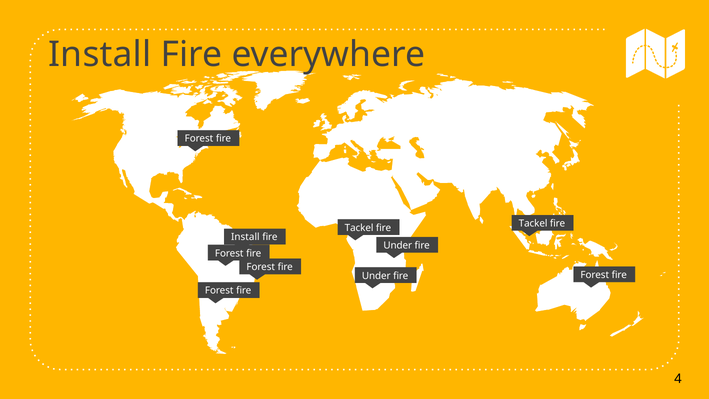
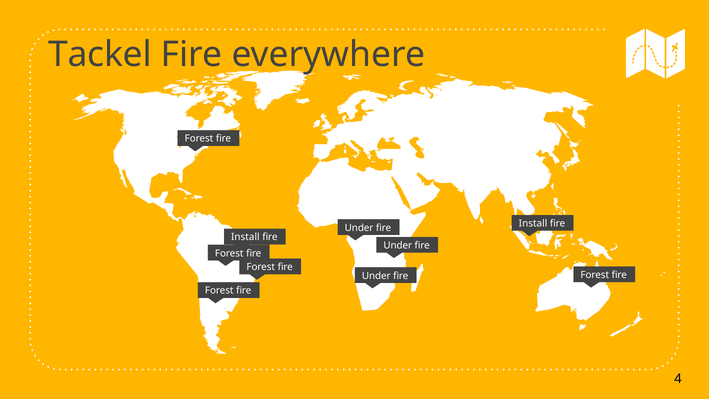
Install at (100, 54): Install -> Tackel
Tackel at (533, 223): Tackel -> Install
Tackel at (359, 228): Tackel -> Under
